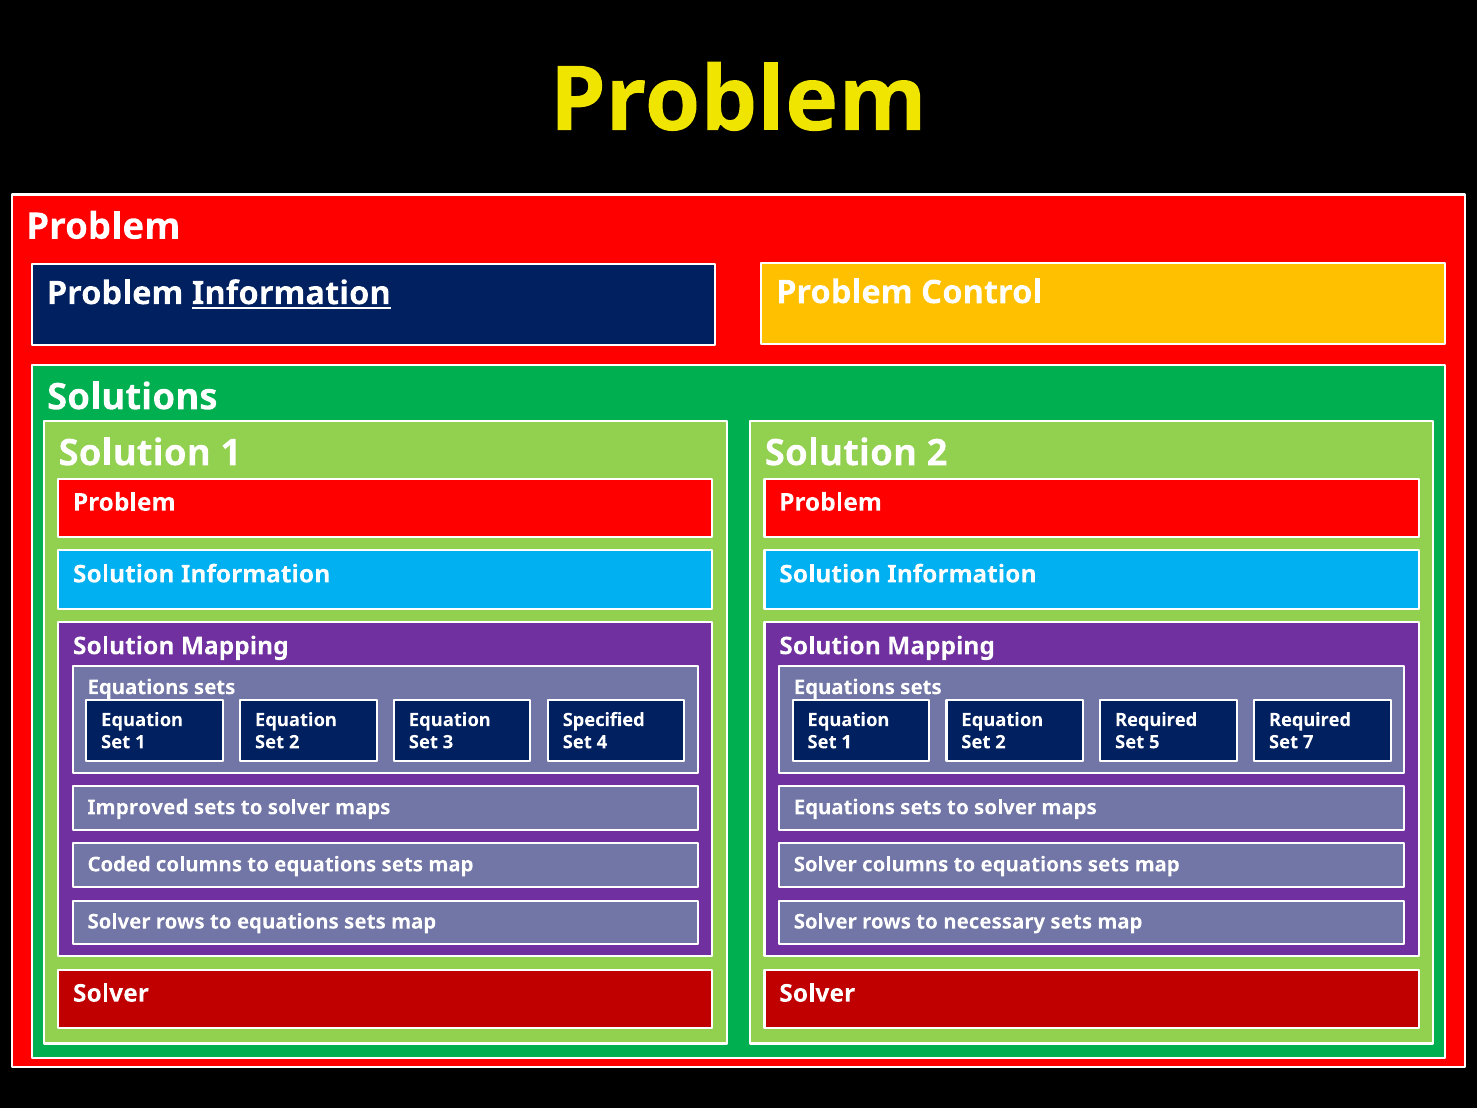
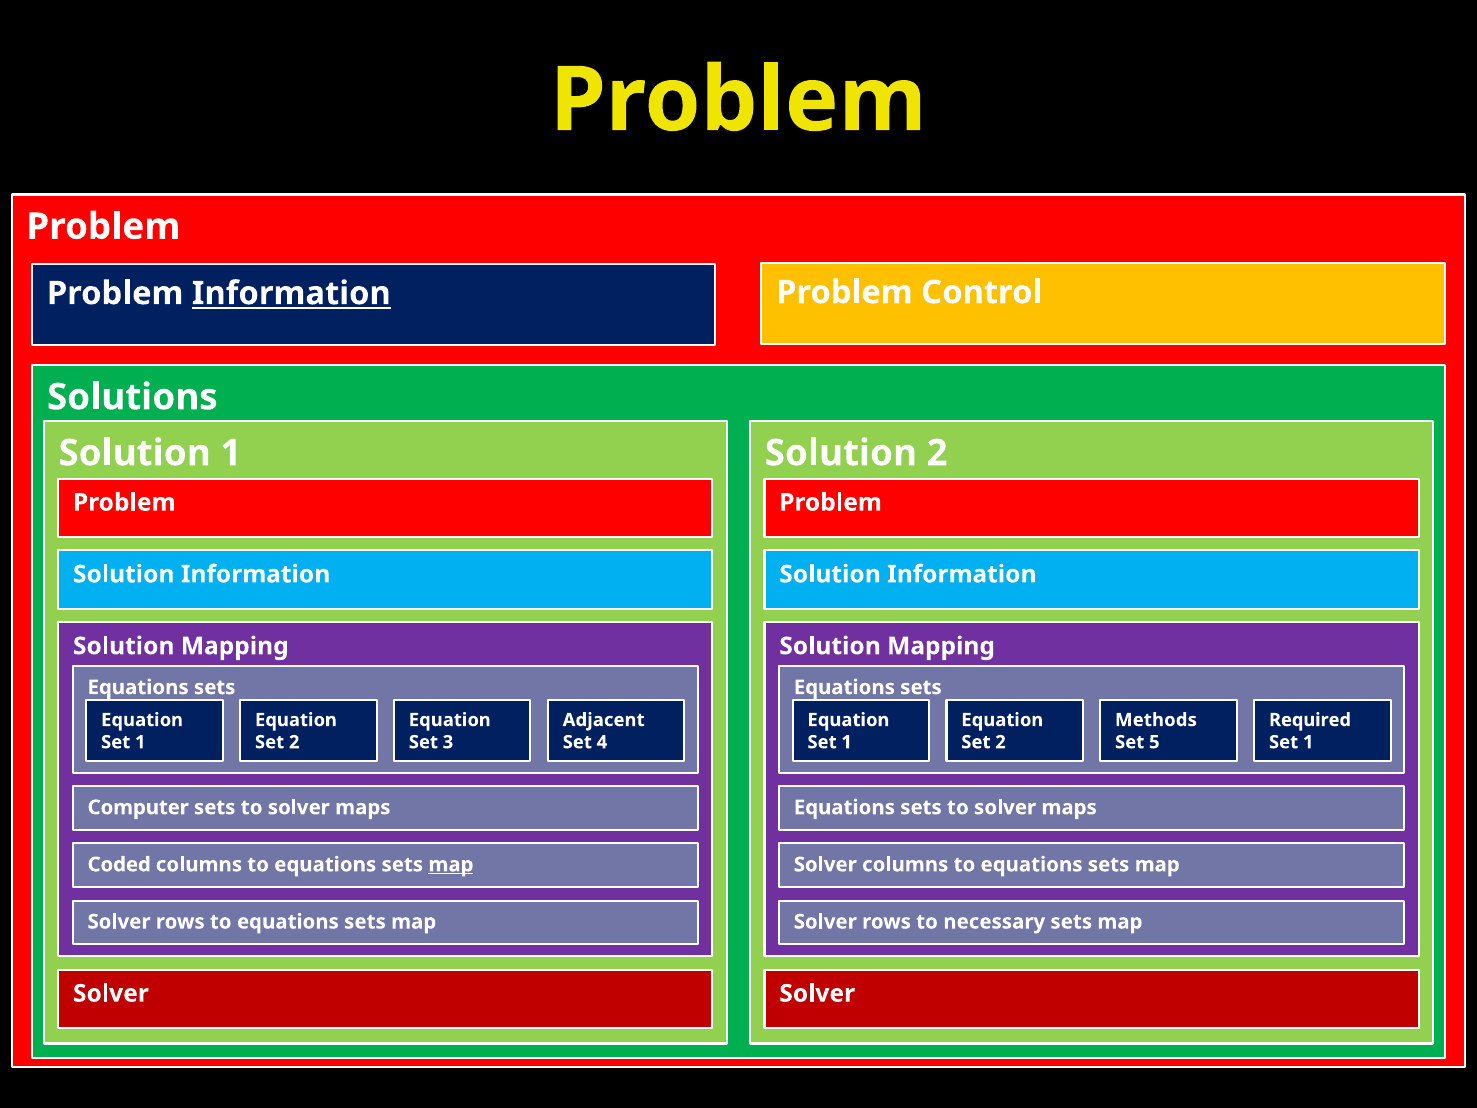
Specified: Specified -> Adjacent
Required at (1156, 720): Required -> Methods
7 at (1308, 742): 7 -> 1
Improved: Improved -> Computer
map at (451, 864) underline: none -> present
